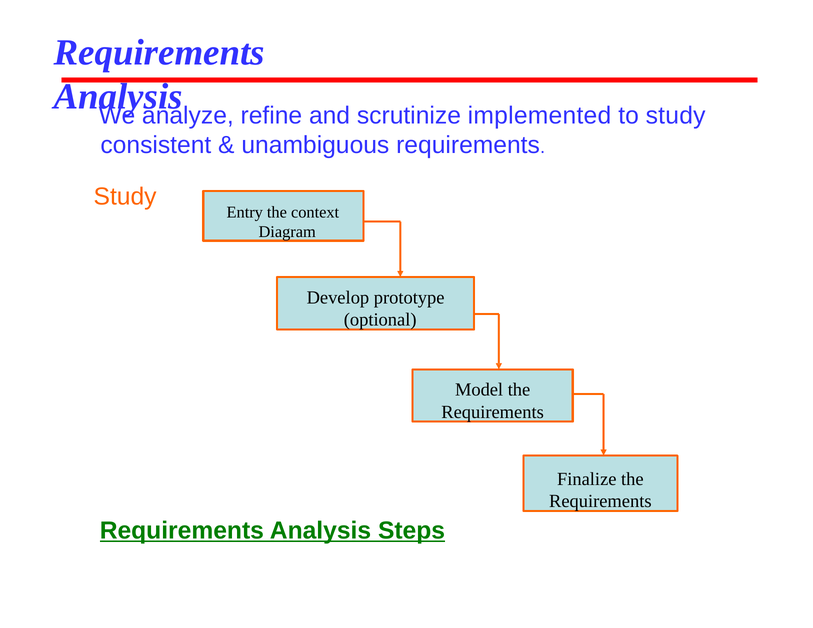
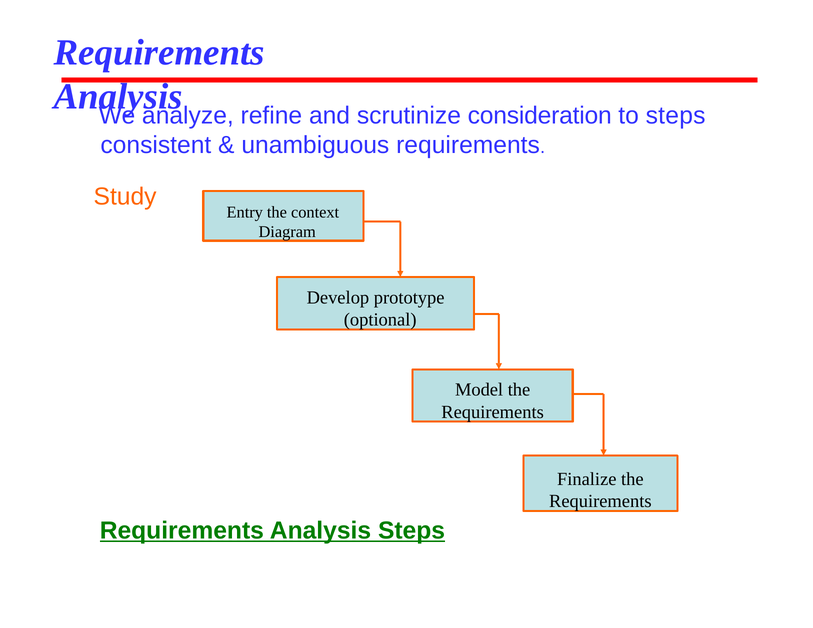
implemented: implemented -> consideration
to study: study -> steps
